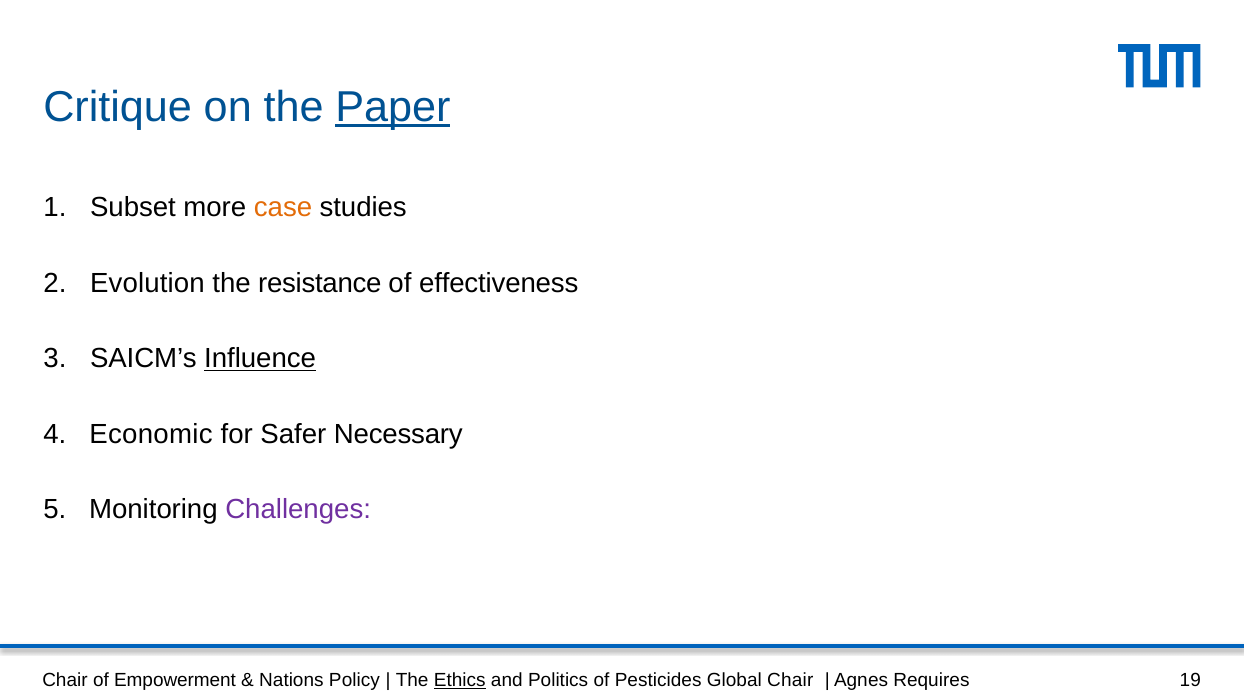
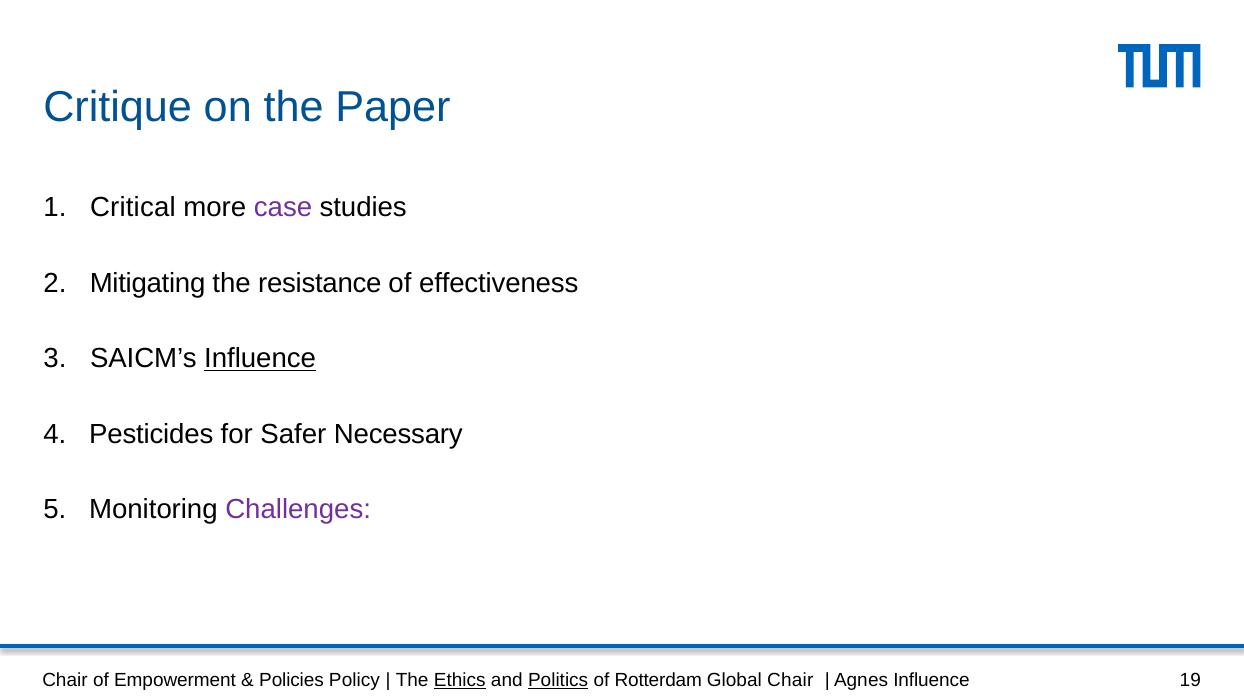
Paper underline: present -> none
Subset: Subset -> Critical
case colour: orange -> purple
Evolution: Evolution -> Mitigating
Economic: Economic -> Pesticides
Nations: Nations -> Policies
Politics underline: none -> present
Pesticides: Pesticides -> Rotterdam
Agnes Requires: Requires -> Influence
